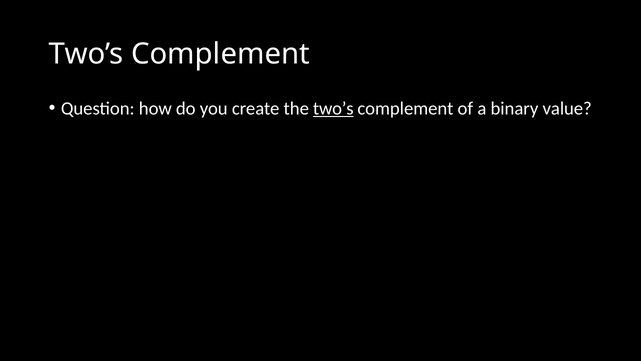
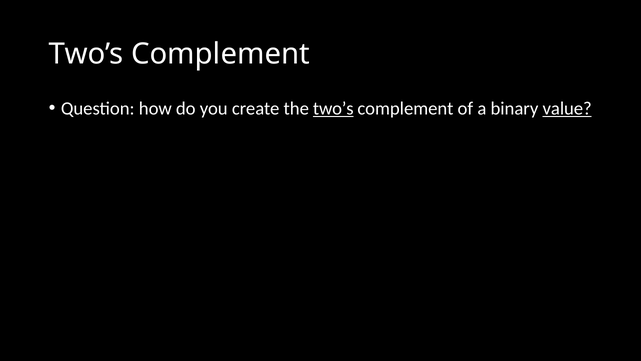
value underline: none -> present
